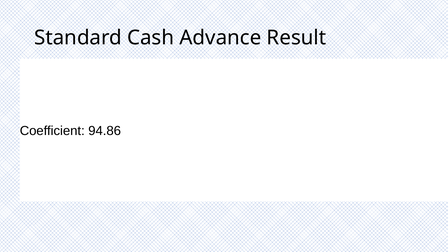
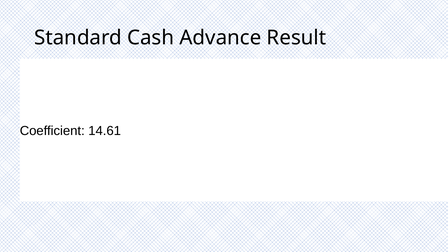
94.86: 94.86 -> 14.61
